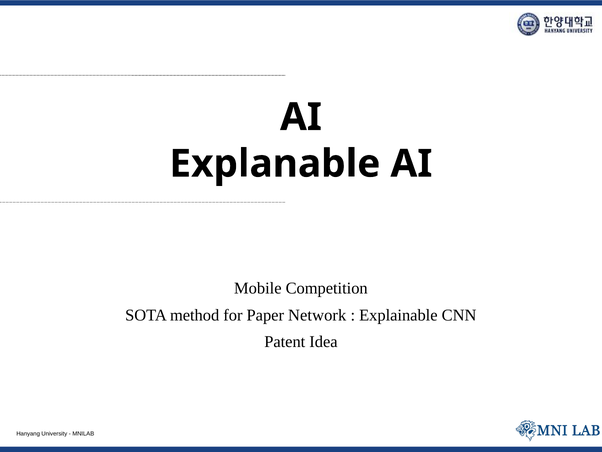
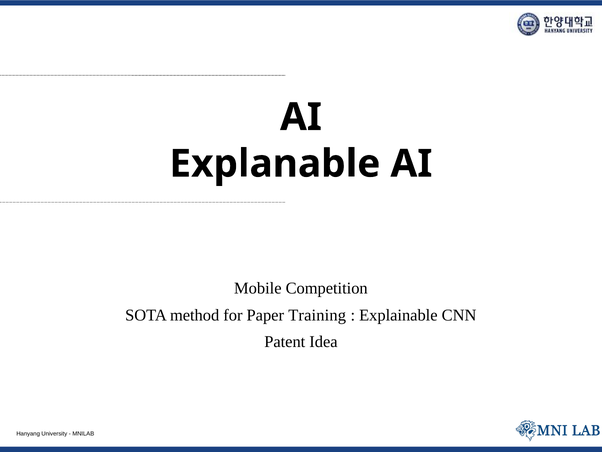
Network: Network -> Training
